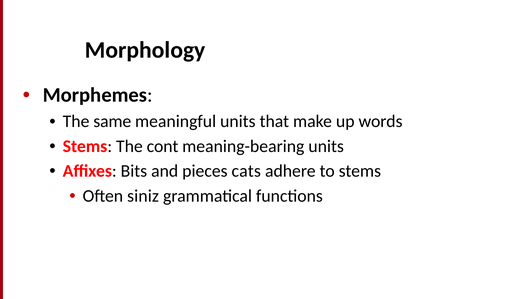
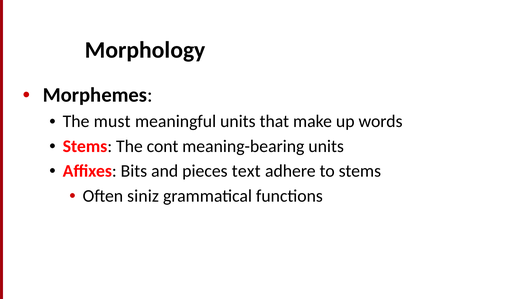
same: same -> must
cats: cats -> text
